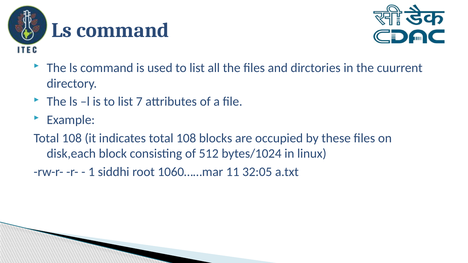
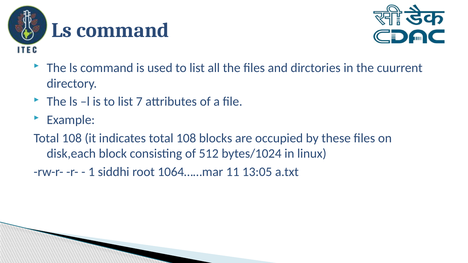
1060……mar: 1060……mar -> 1064……mar
32:05: 32:05 -> 13:05
